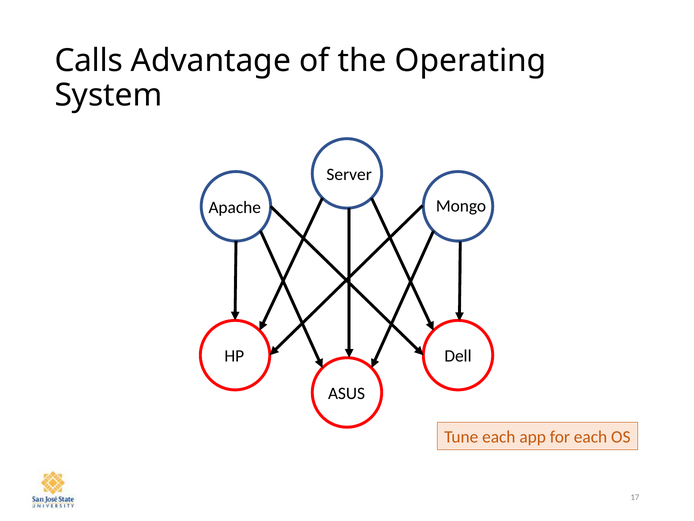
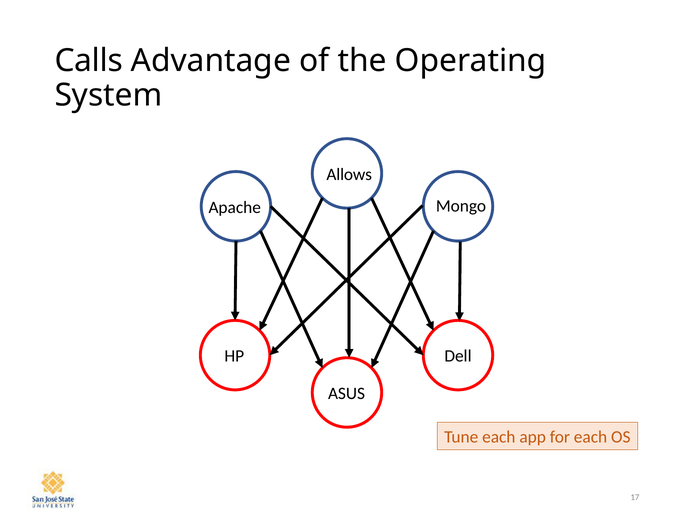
Server: Server -> Allows
